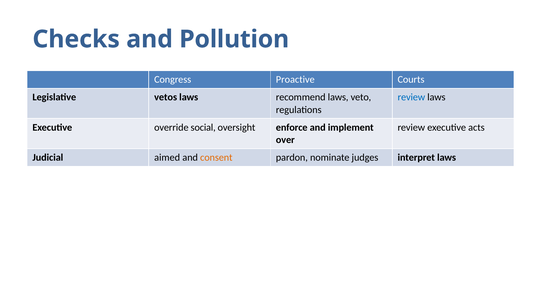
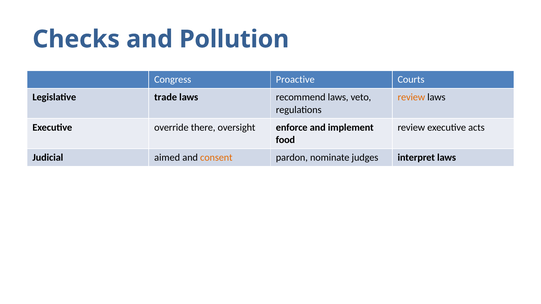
vetos: vetos -> trade
review at (411, 97) colour: blue -> orange
social: social -> there
over: over -> food
